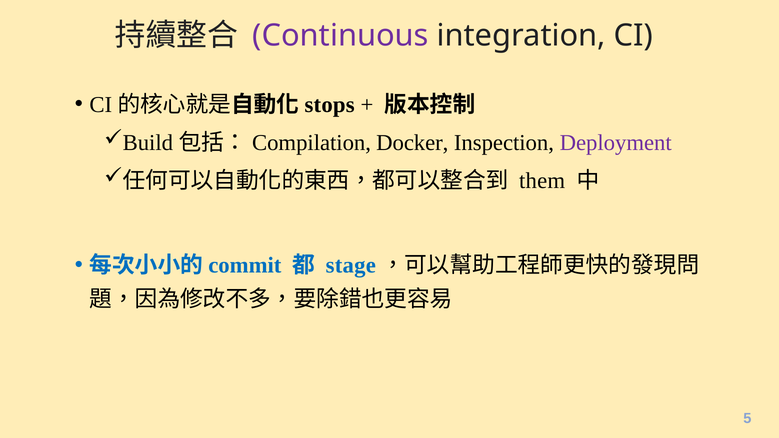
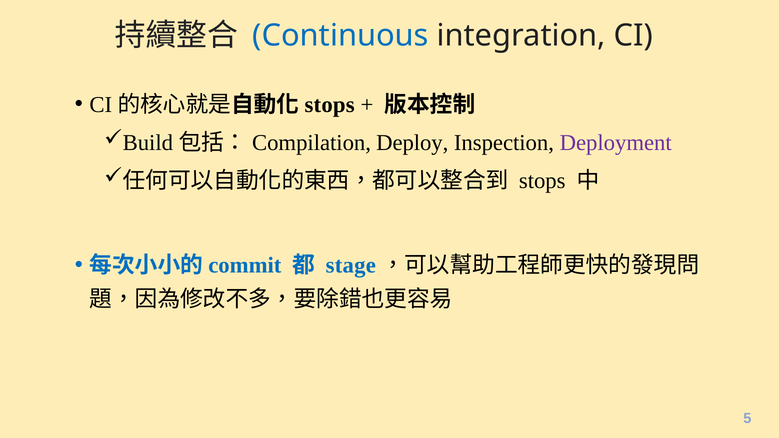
Continuous colour: purple -> blue
Docker: Docker -> Deploy
them at (542, 181): them -> stops
